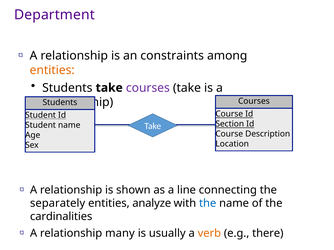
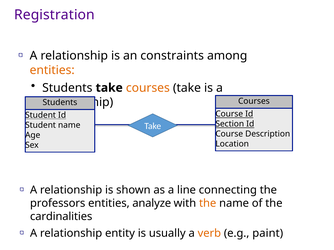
Department: Department -> Registration
courses at (148, 88) colour: purple -> orange
separately: separately -> professors
the at (208, 204) colour: blue -> orange
many: many -> entity
there: there -> paint
